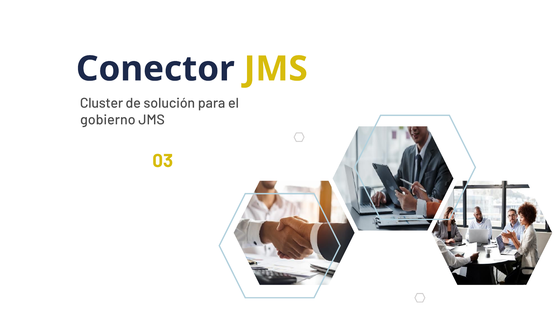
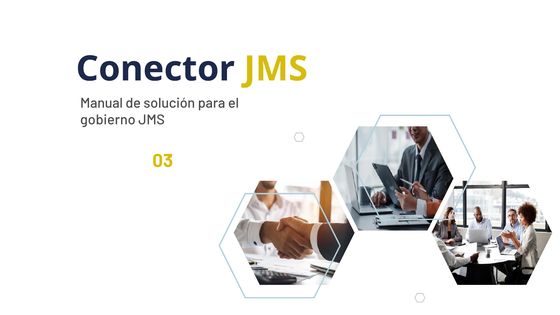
Cluster: Cluster -> Manual
